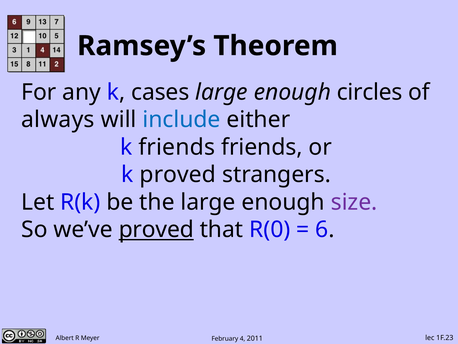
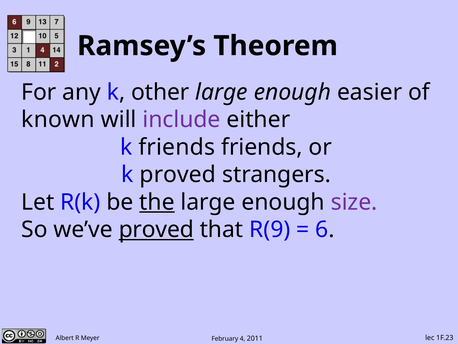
cases: cases -> other
circles: circles -> easier
always: always -> known
include colour: blue -> purple
the underline: none -> present
R(0: R(0 -> R(9
